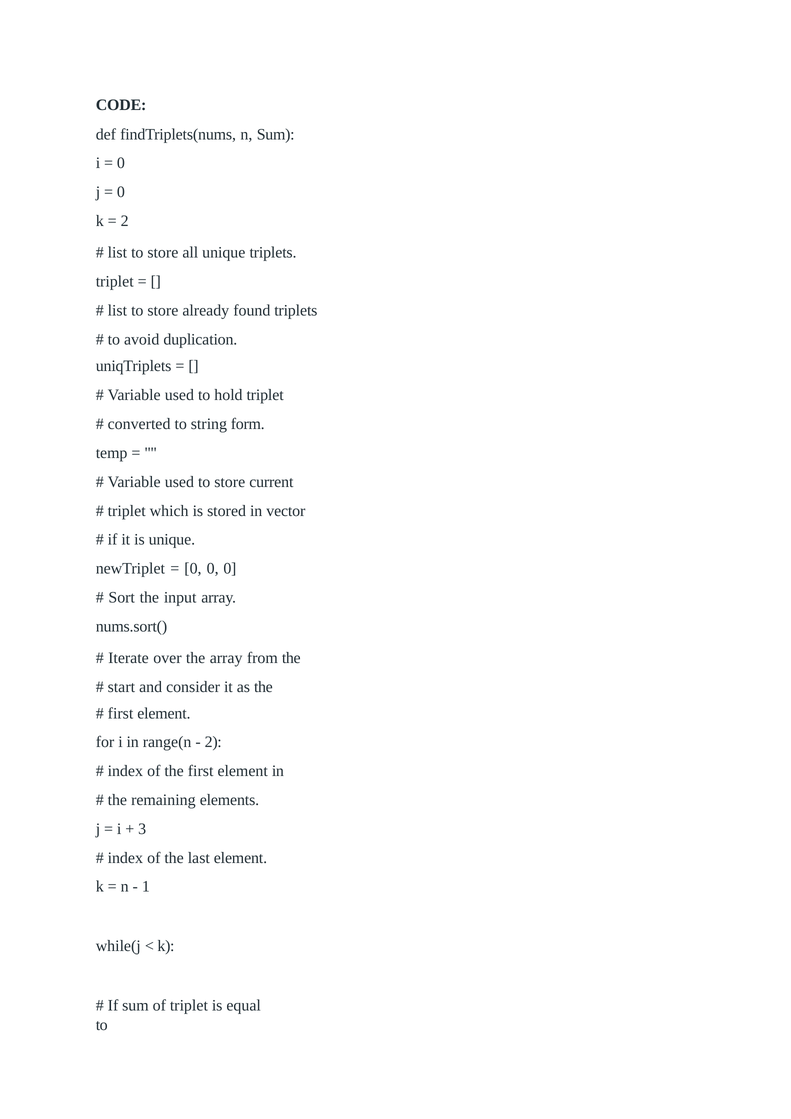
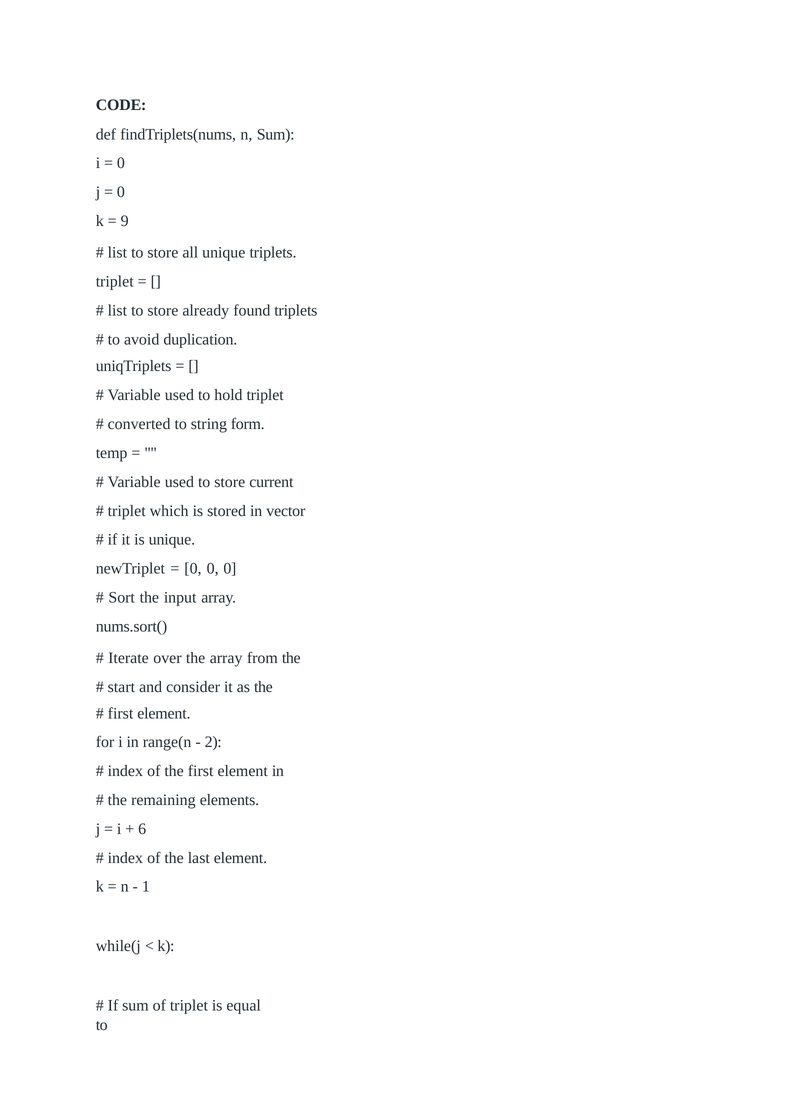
2 at (125, 221): 2 -> 9
3: 3 -> 6
